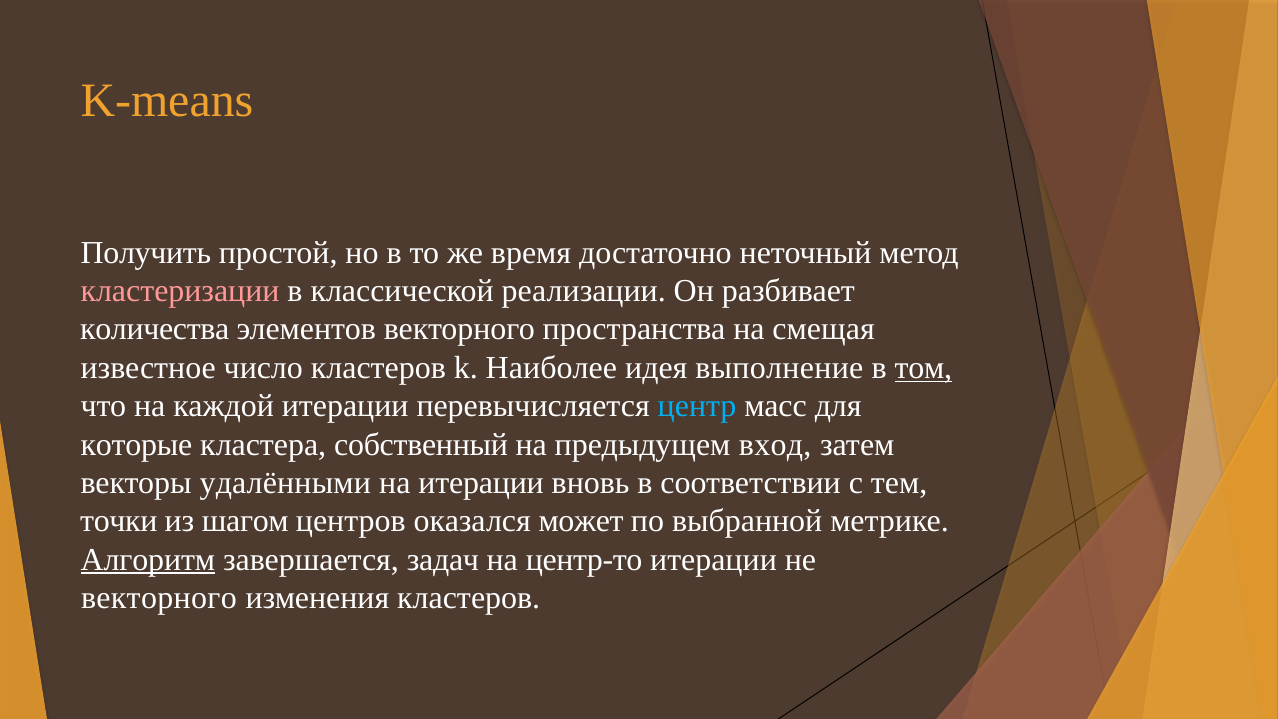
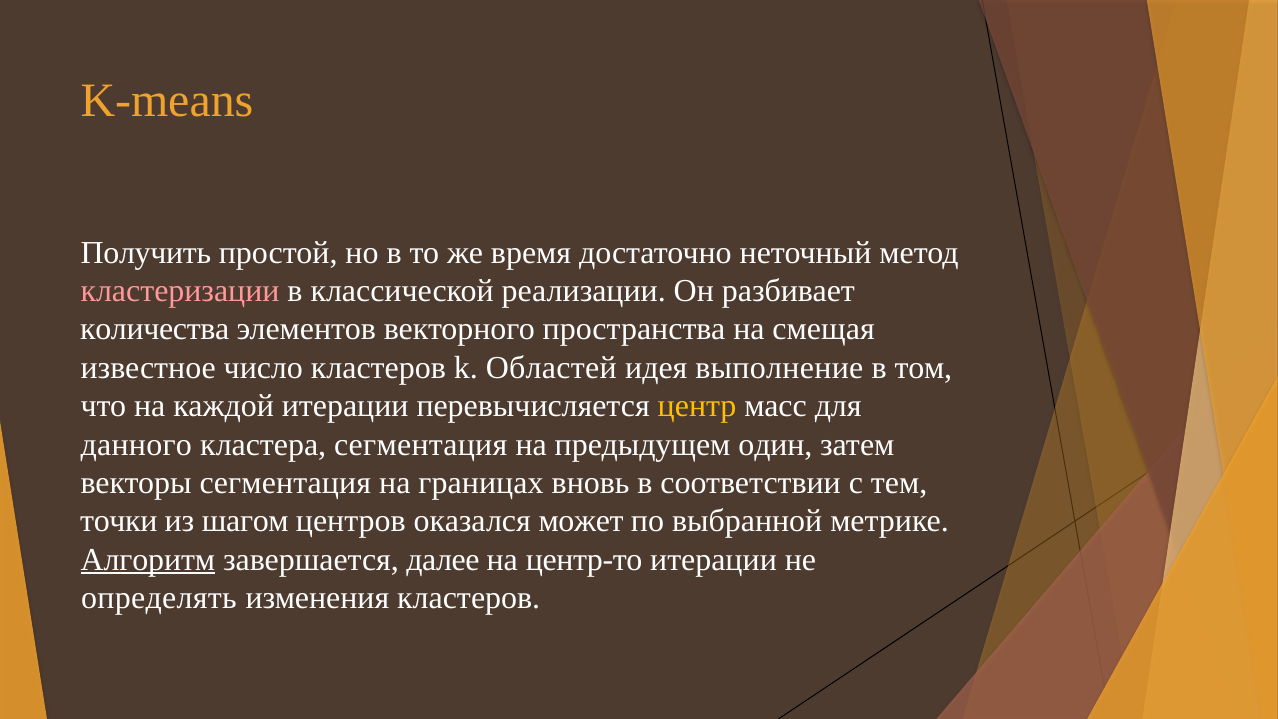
Наиболее: Наиболее -> Областей
том underline: present -> none
центр colour: light blue -> yellow
которые: которые -> данного
кластера собственный: собственный -> сегментация
вход: вход -> один
векторы удалёнными: удалёнными -> сегментация
на итерации: итерации -> границах
задач: задач -> далее
векторного at (159, 598): векторного -> определять
